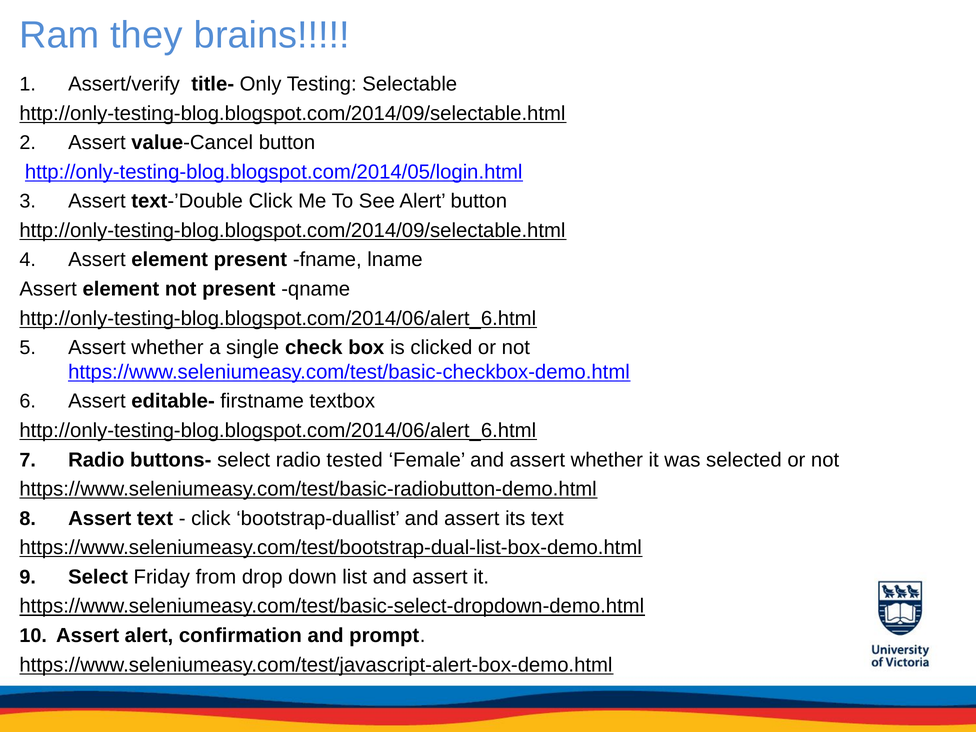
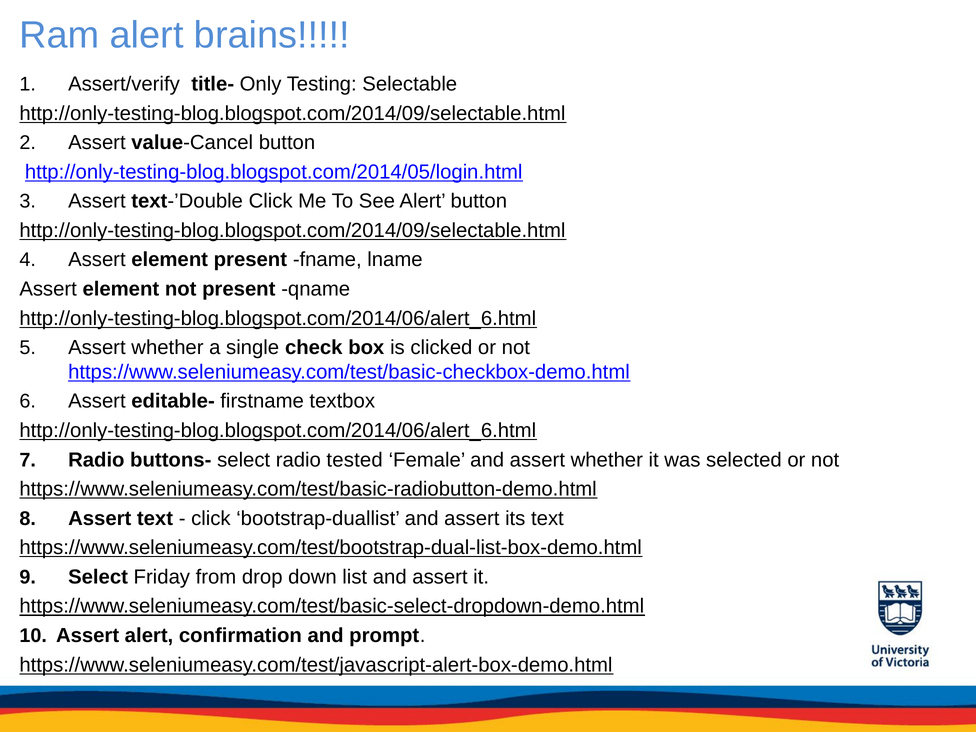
Ram they: they -> alert
